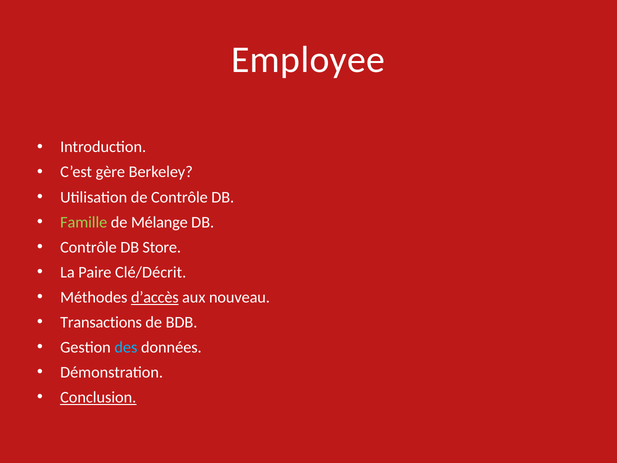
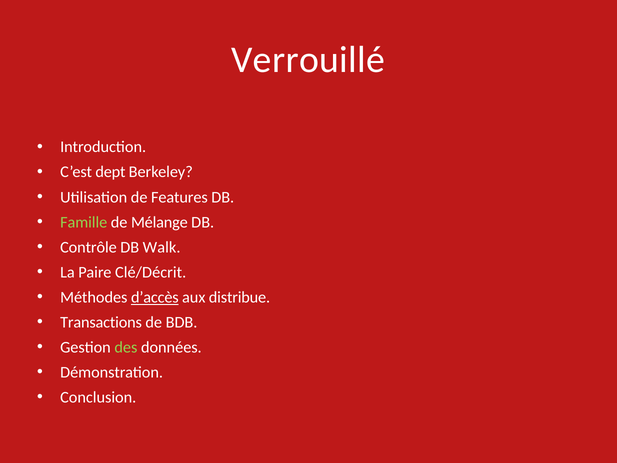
Employee: Employee -> Verrouillé
gère: gère -> dept
de Contrôle: Contrôle -> Features
Store: Store -> Walk
nouveau: nouveau -> distribue
des colour: light blue -> light green
Conclusion underline: present -> none
